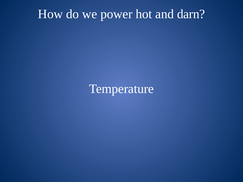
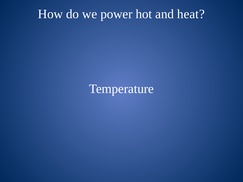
darn: darn -> heat
